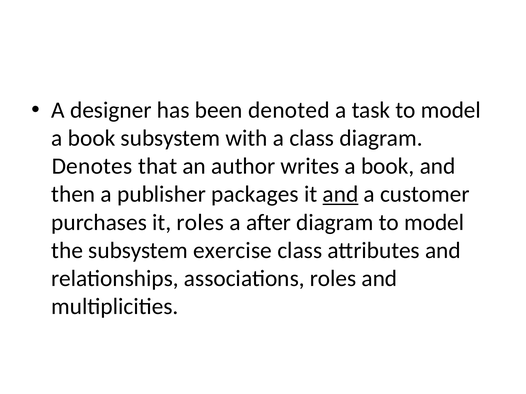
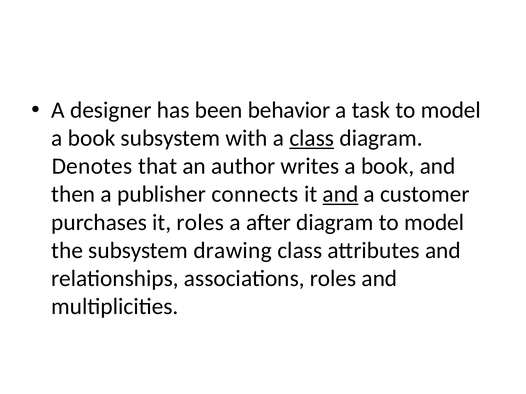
denoted: denoted -> behavior
class at (312, 138) underline: none -> present
packages: packages -> connects
exercise: exercise -> drawing
